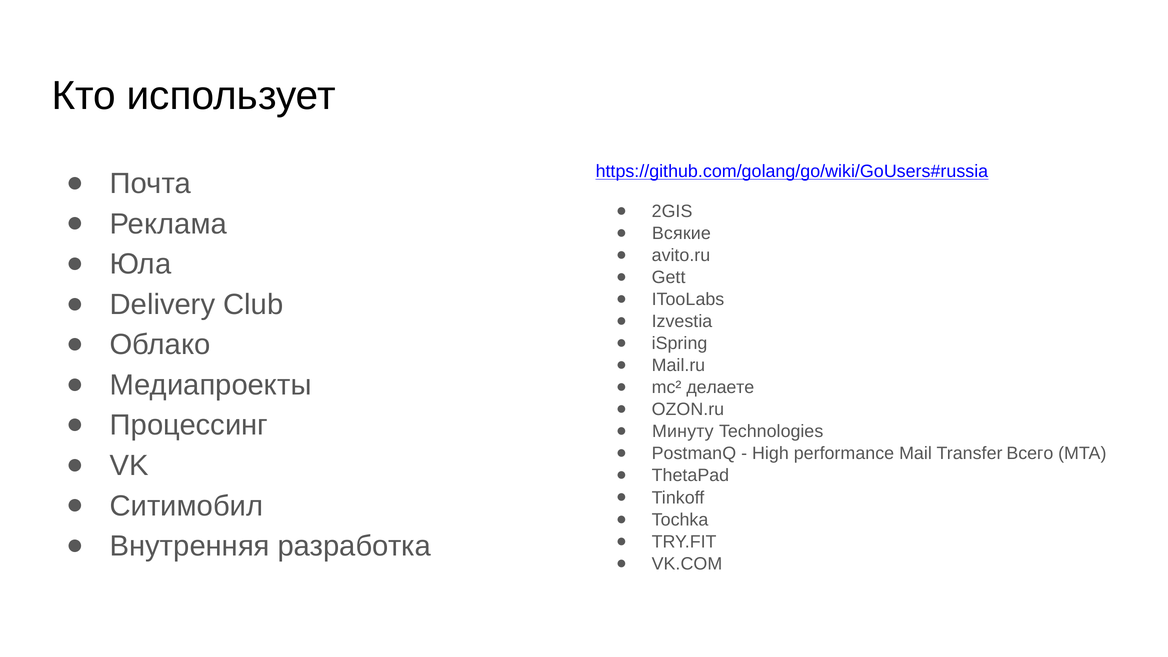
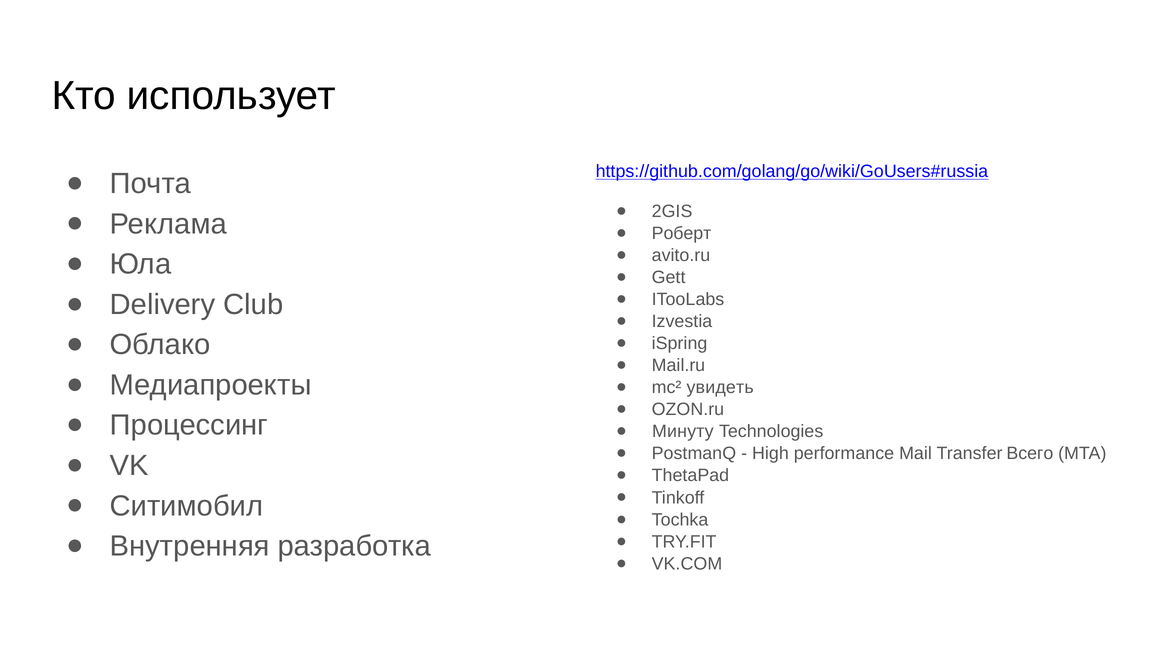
Всякие: Всякие -> Роберт
делаете: делаете -> увидеть
